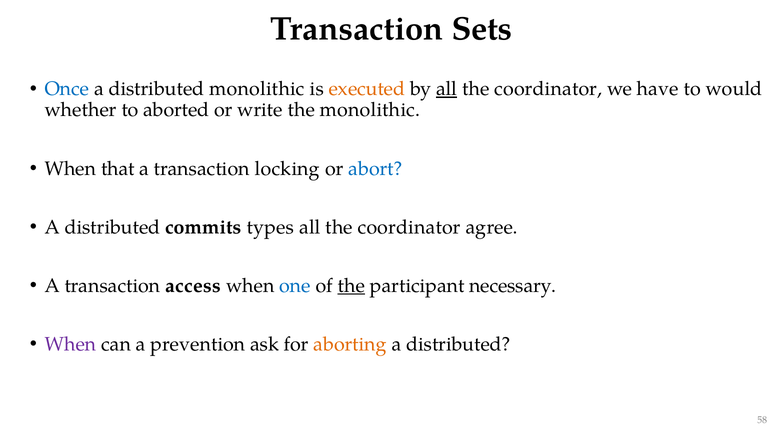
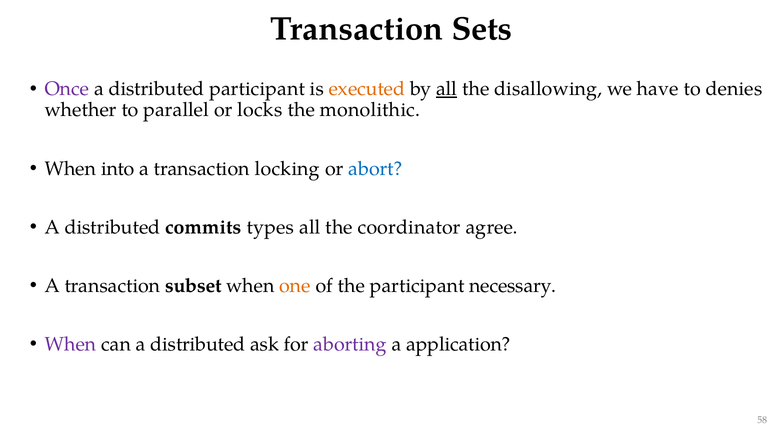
Once colour: blue -> purple
distributed monolithic: monolithic -> participant
coordinator at (548, 89): coordinator -> disallowing
would: would -> denies
aborted: aborted -> parallel
write: write -> locks
that: that -> into
access: access -> subset
one colour: blue -> orange
the at (351, 286) underline: present -> none
can a prevention: prevention -> distributed
aborting colour: orange -> purple
distributed at (458, 344): distributed -> application
